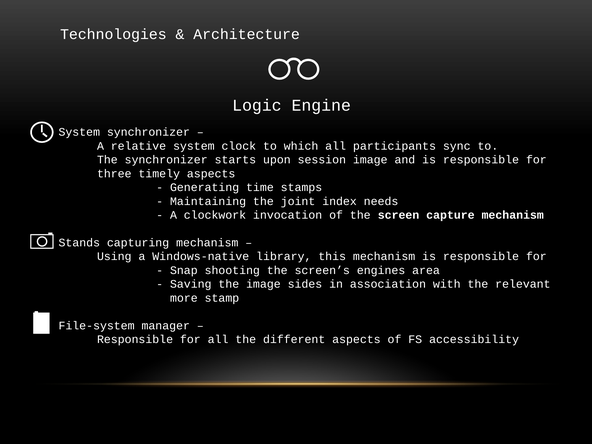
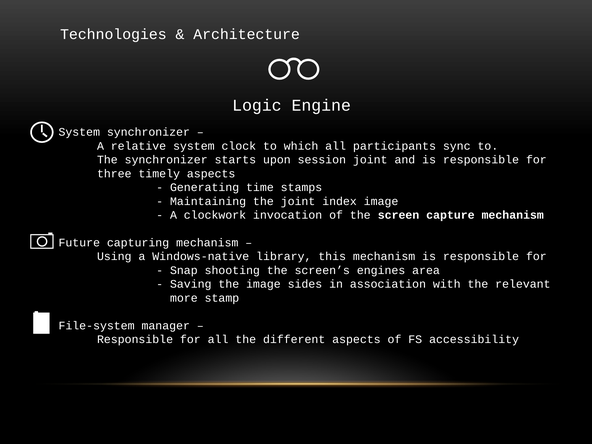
session image: image -> joint
index needs: needs -> image
Stands: Stands -> Future
